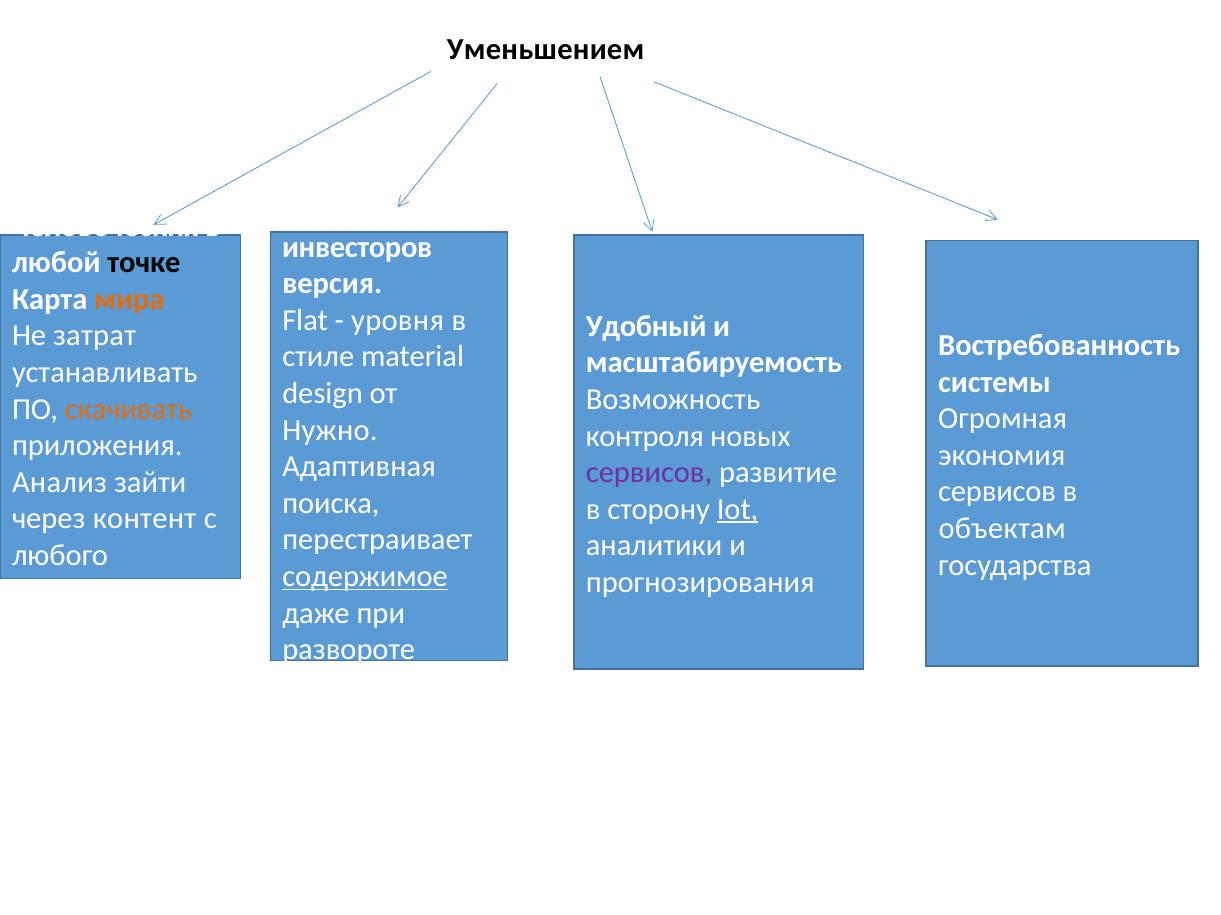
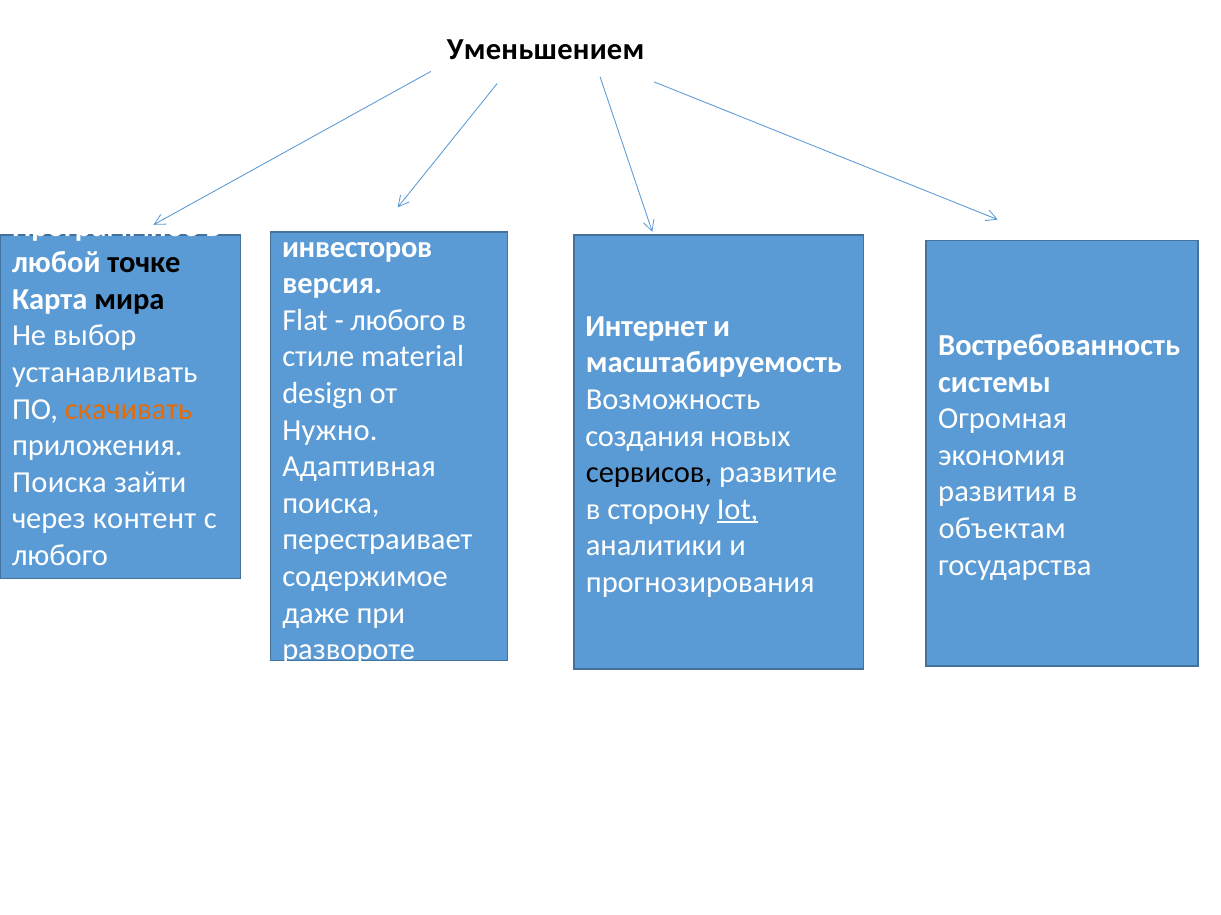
Человеческих: Человеческих -> Программное
мира colour: orange -> black
уровня at (398, 320): уровня -> любого
Удобный at (646, 327): Удобный -> Интернет
затрат: затрат -> выбор
контроля: контроля -> создания
сервисов at (649, 473) colour: purple -> black
Анализ at (59, 483): Анализ -> Поиска
сервисов at (997, 492): сервисов -> развития
содержимое underline: present -> none
